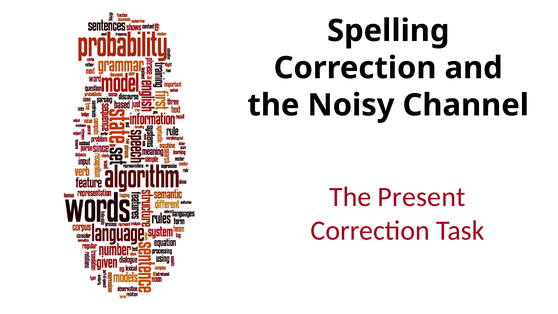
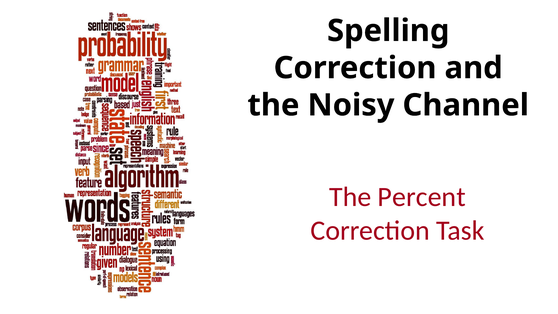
Present: Present -> Percent
